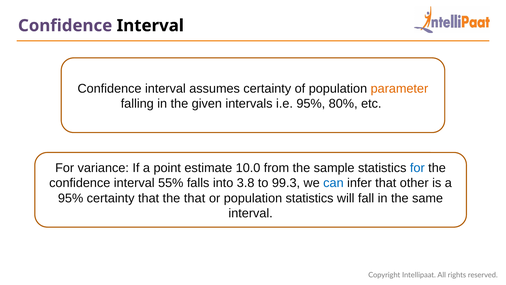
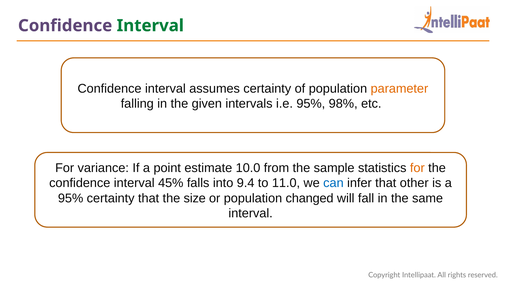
Interval at (150, 26) colour: black -> green
80%: 80% -> 98%
for at (417, 168) colour: blue -> orange
55%: 55% -> 45%
3.8: 3.8 -> 9.4
99.3: 99.3 -> 11.0
the that: that -> size
population statistics: statistics -> changed
